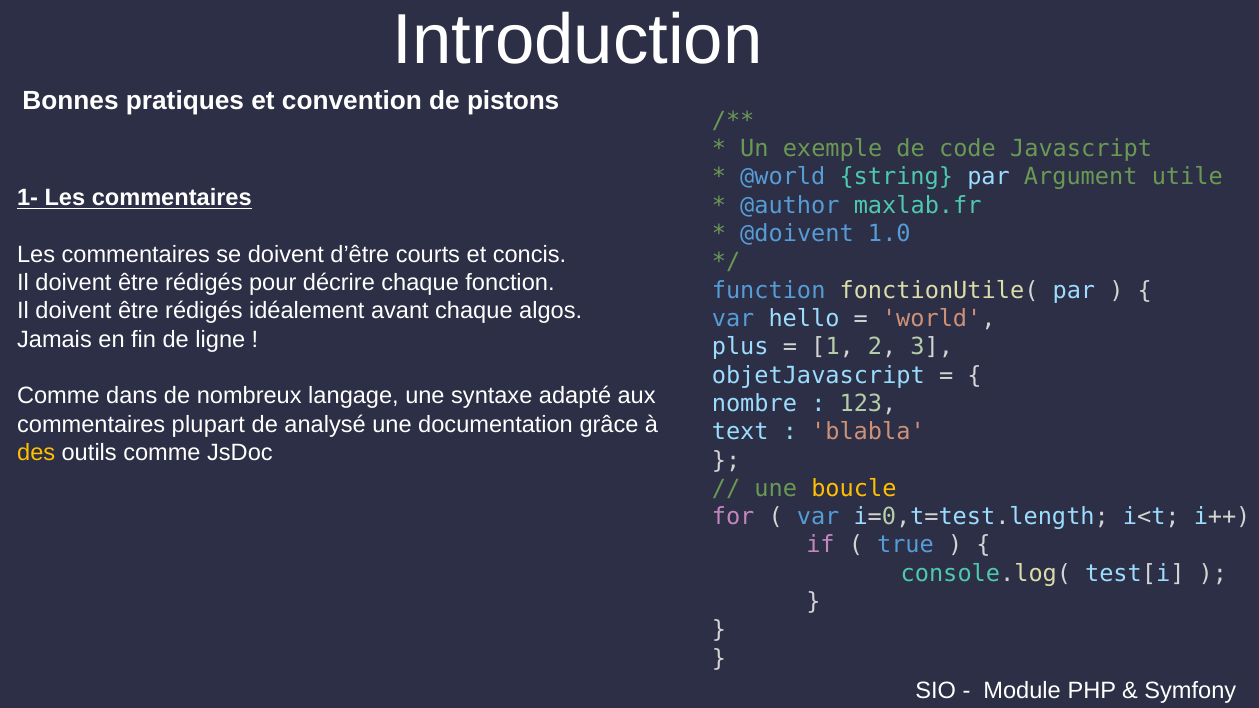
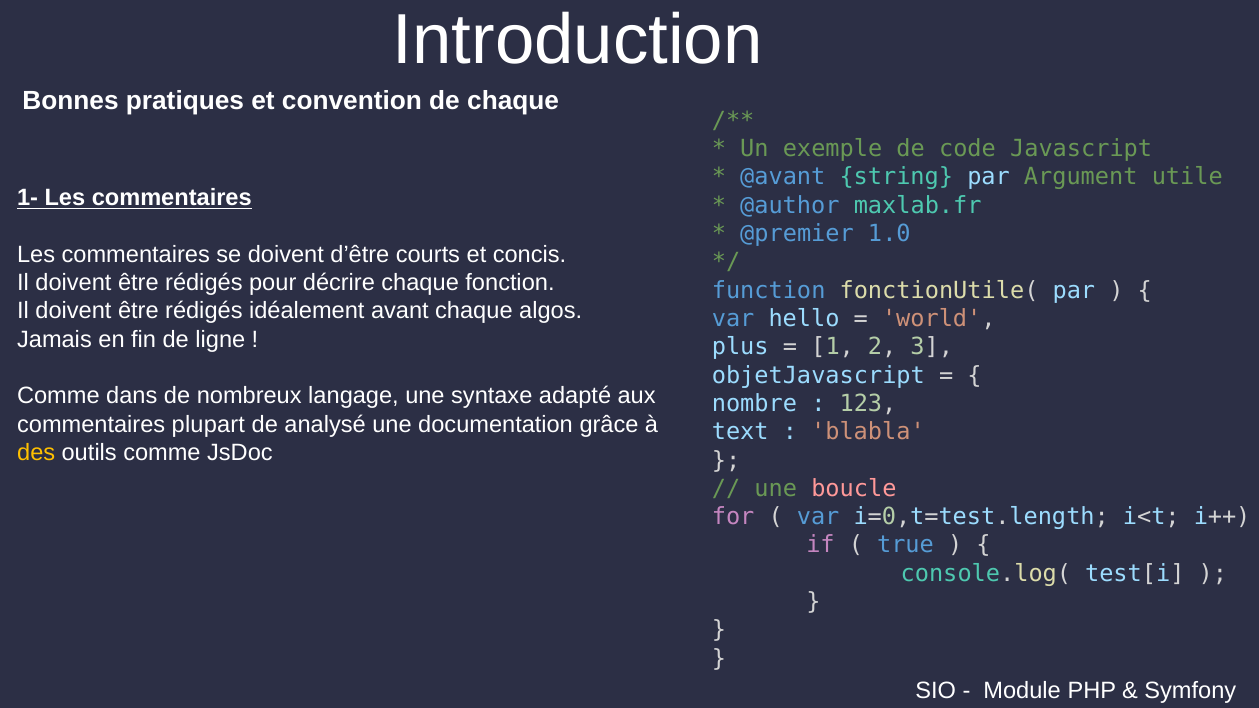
de pistons: pistons -> chaque
@world: @world -> @avant
@doivent: @doivent -> @premier
boucle colour: yellow -> pink
